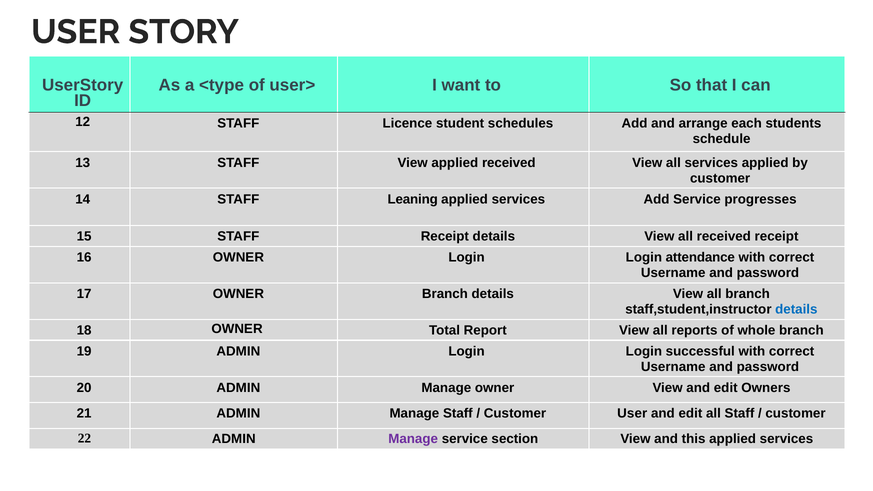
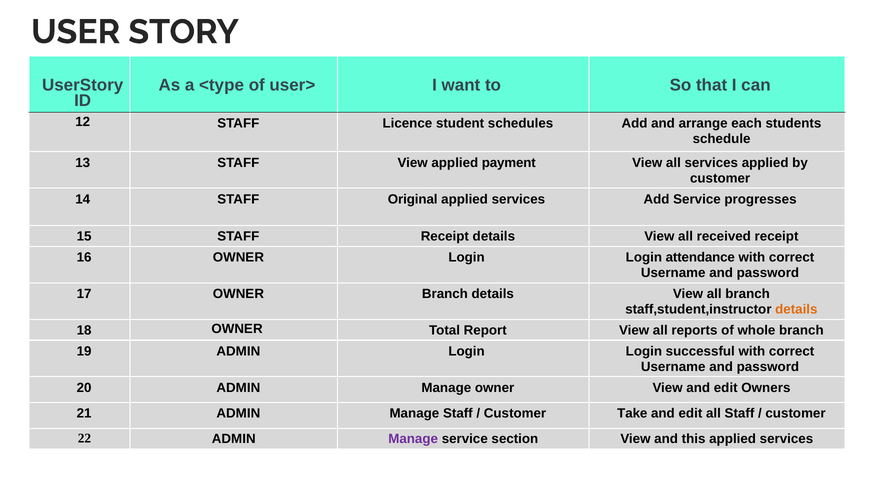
applied received: received -> payment
Leaning: Leaning -> Original
details at (796, 310) colour: blue -> orange
Customer User: User -> Take
